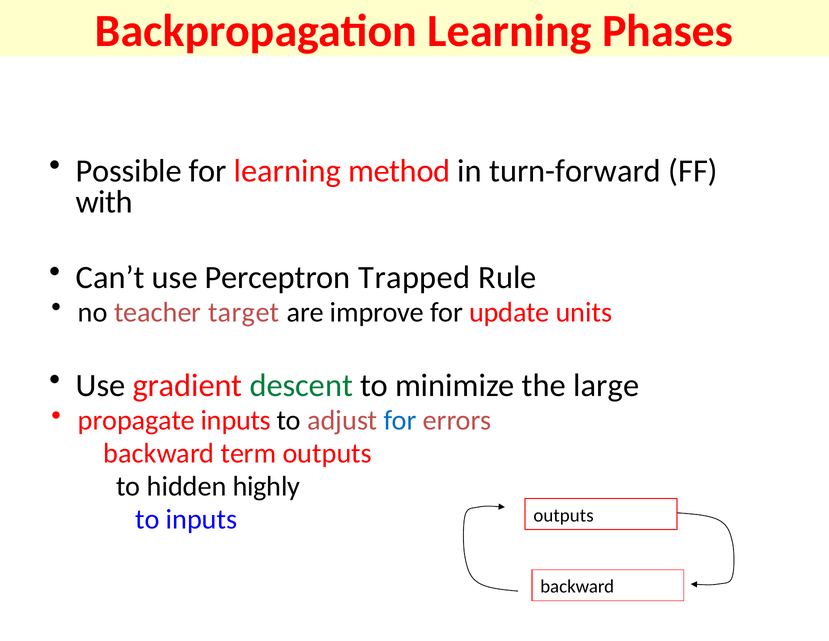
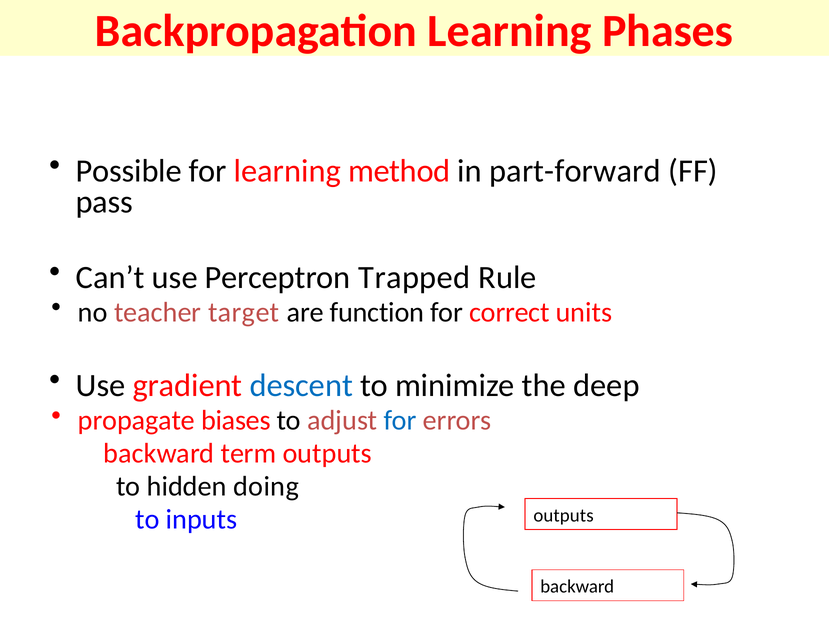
turn-forward: turn-forward -> part-forward
with: with -> pass
improve: improve -> function
update: update -> correct
descent colour: green -> blue
large: large -> deep
propagate inputs: inputs -> biases
highly: highly -> doing
